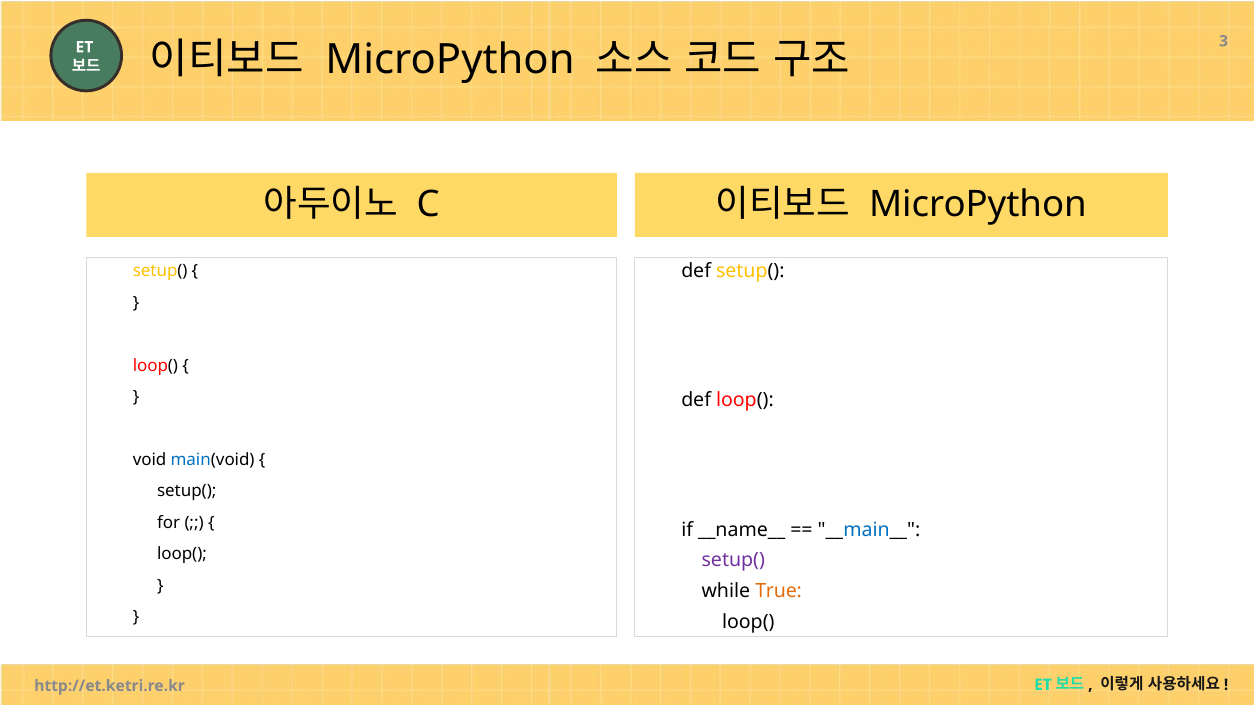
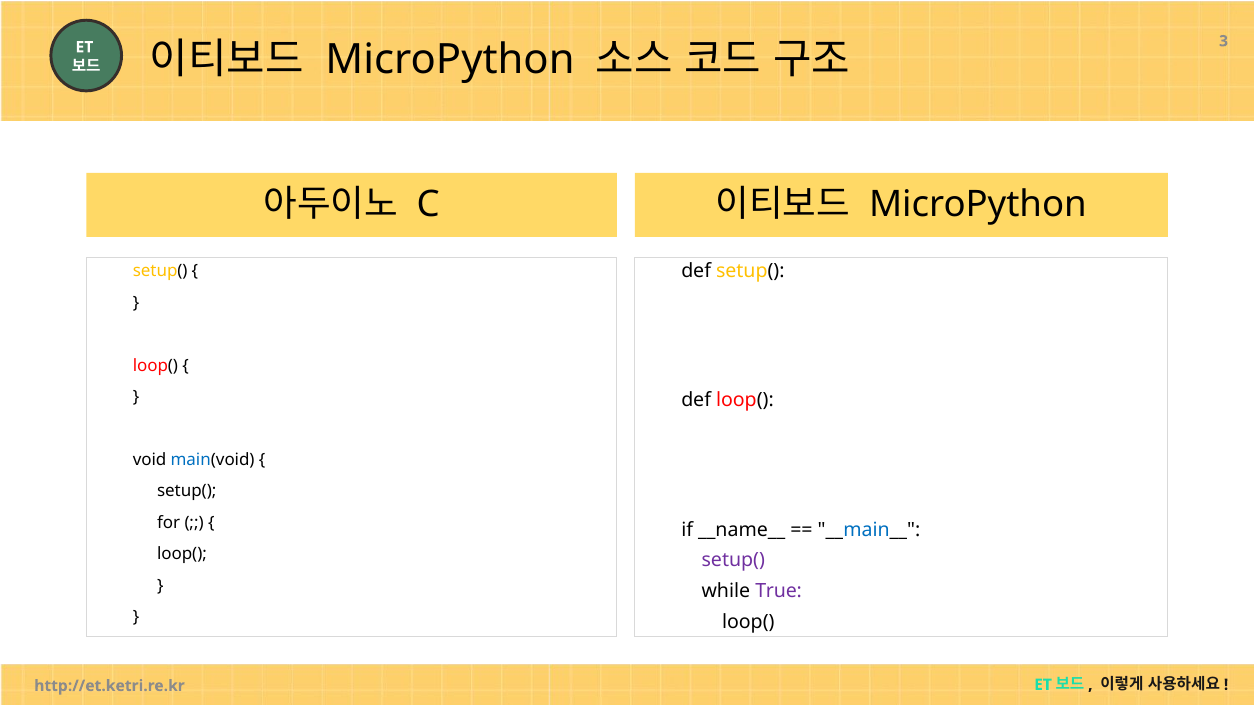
True colour: orange -> purple
